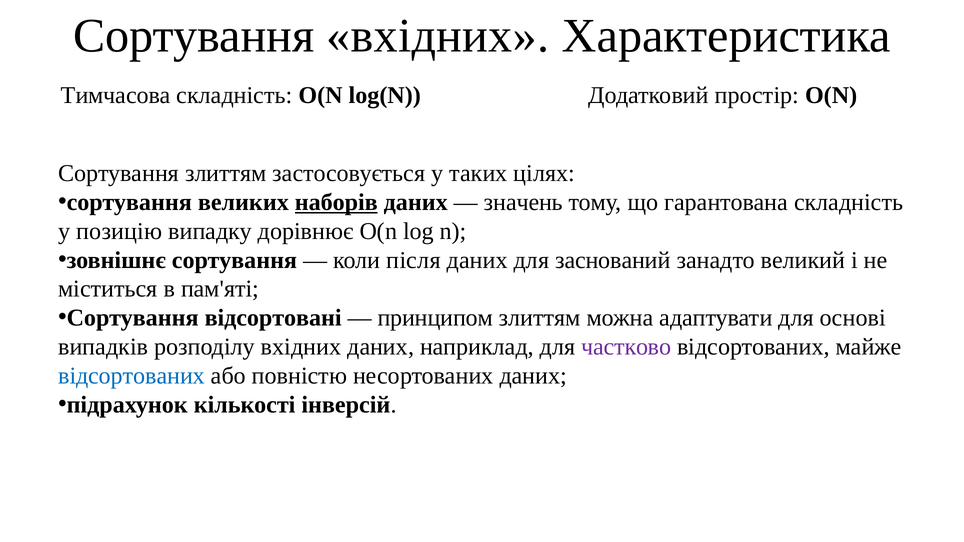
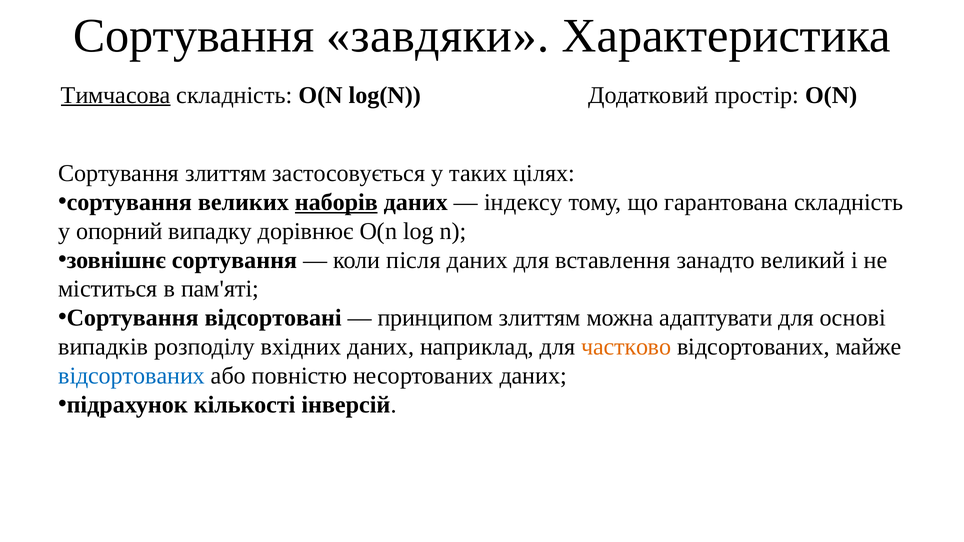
Сортування вхідних: вхідних -> завдяки
Тимчасова underline: none -> present
значень: значень -> індексу
позицію: позицію -> опорний
заснований: заснований -> вставлення
частково colour: purple -> orange
